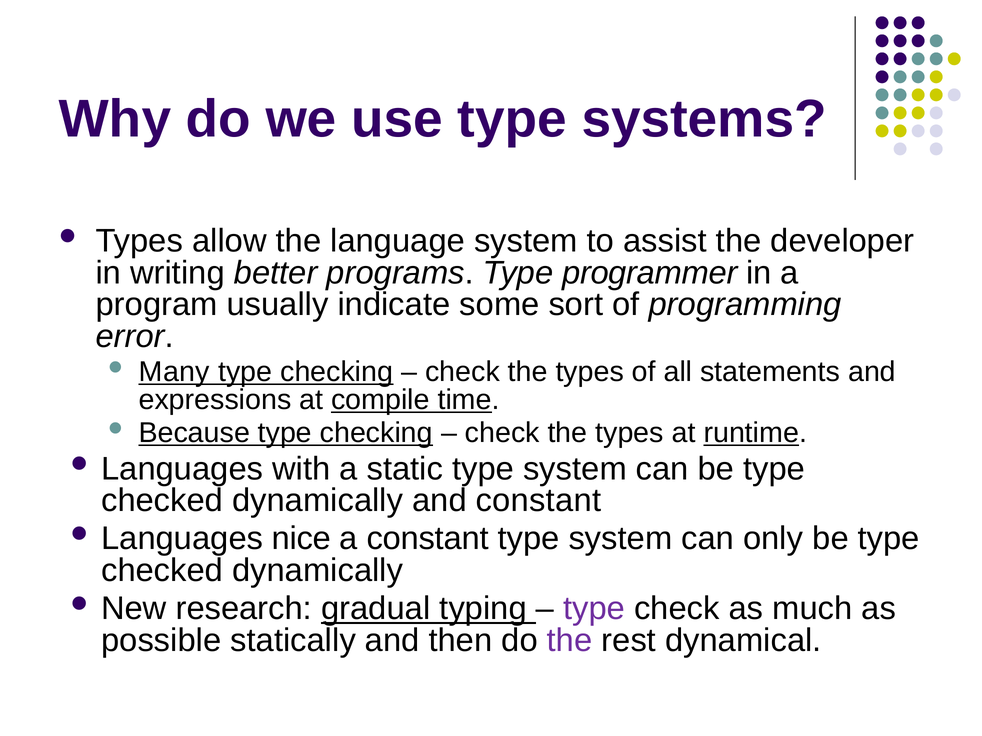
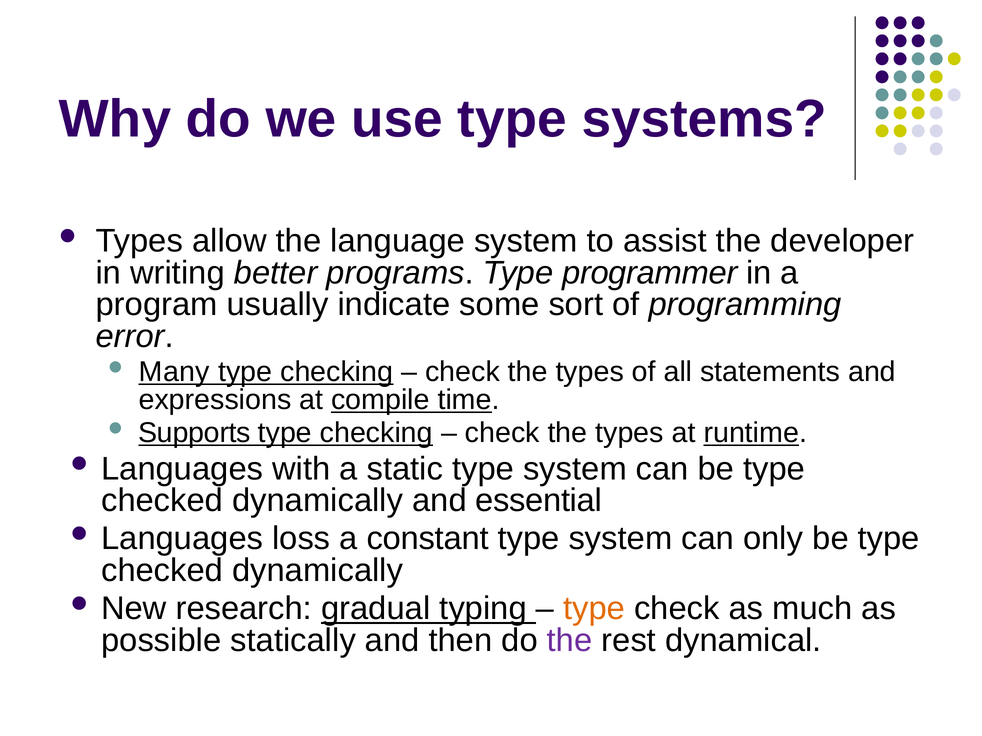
Because: Because -> Supports
and constant: constant -> essential
nice: nice -> loss
type at (594, 609) colour: purple -> orange
